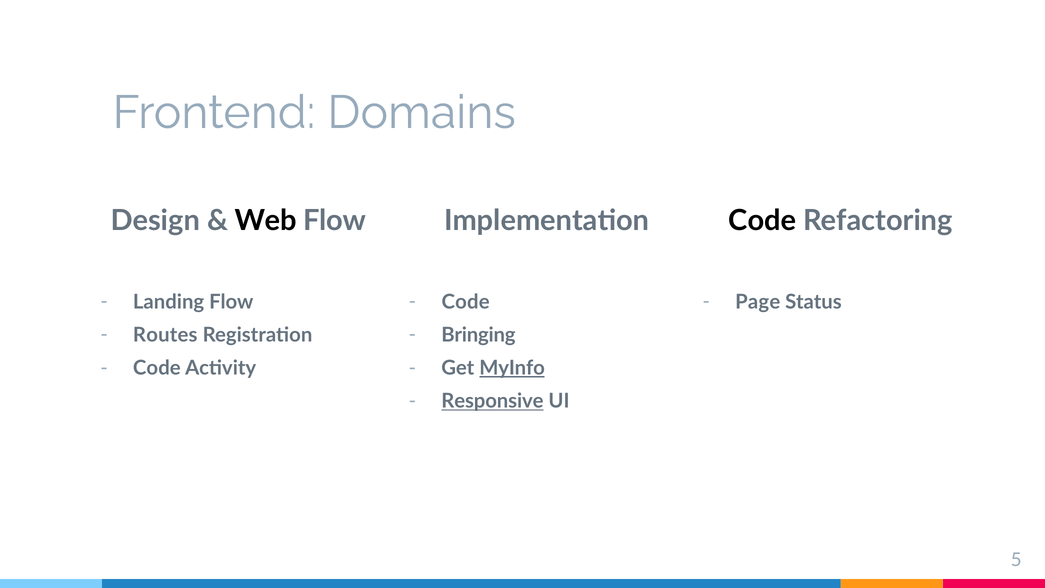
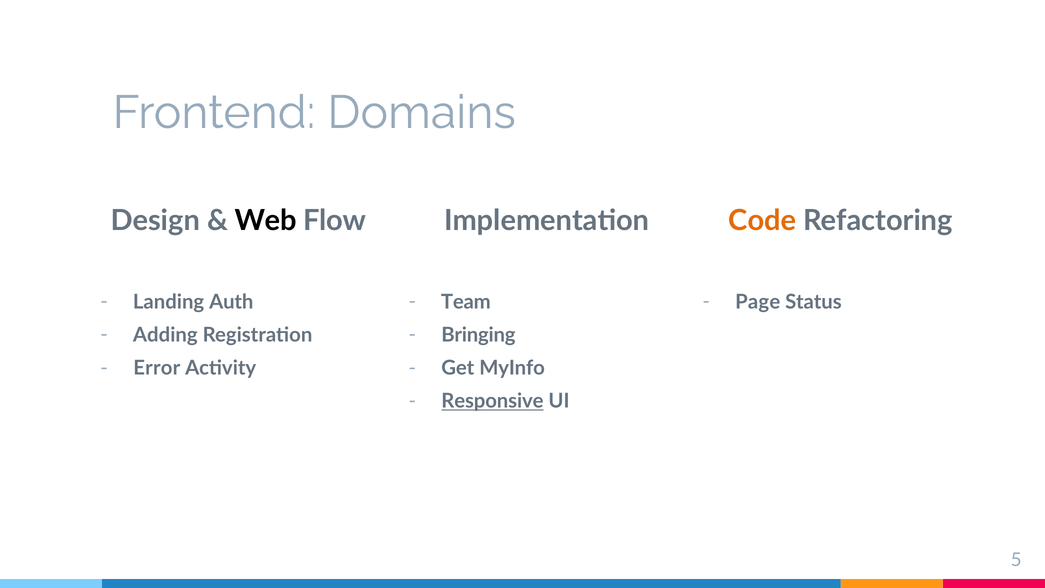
Code at (762, 220) colour: black -> orange
Landing Flow: Flow -> Auth
Code at (466, 302): Code -> Team
Routes: Routes -> Adding
Code at (157, 368): Code -> Error
MyInfo underline: present -> none
